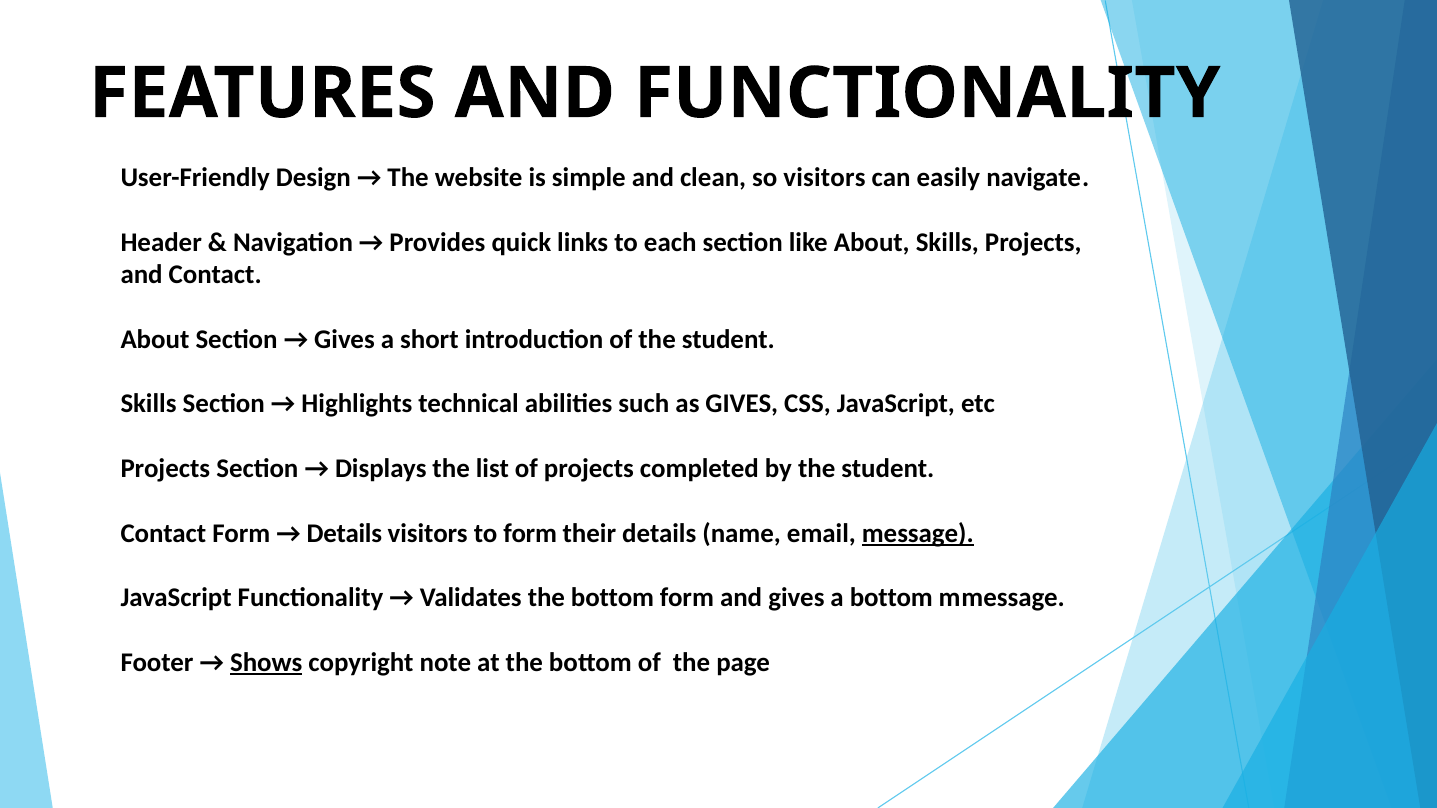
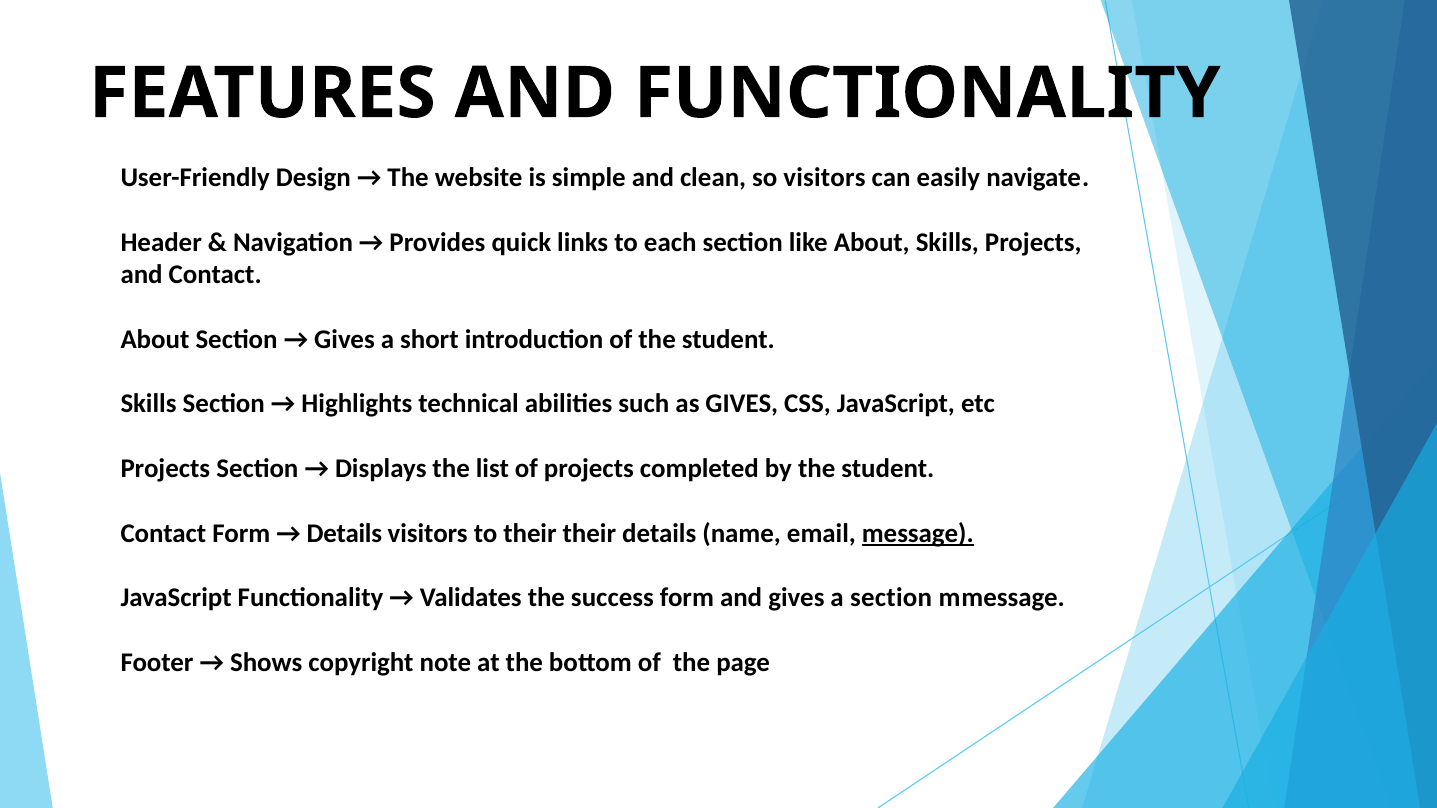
to form: form -> their
Validates the bottom: bottom -> success
a bottom: bottom -> section
Shows underline: present -> none
